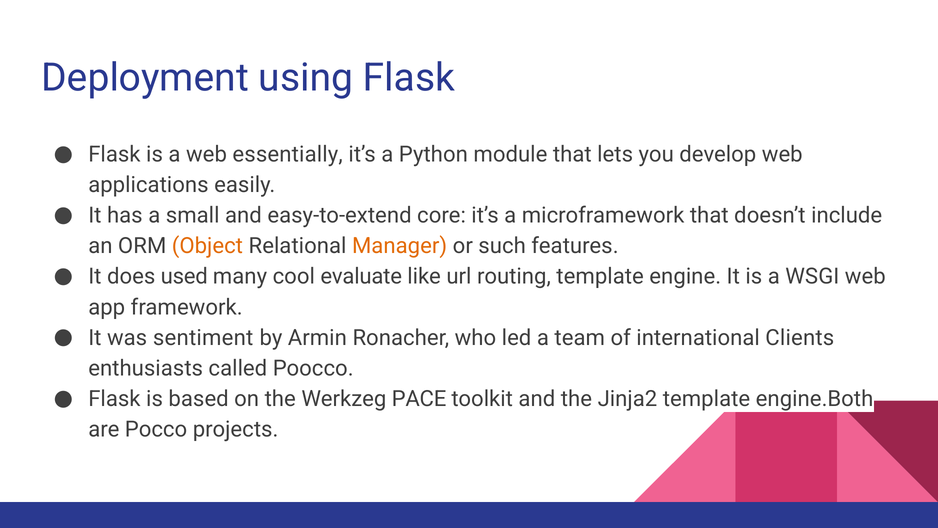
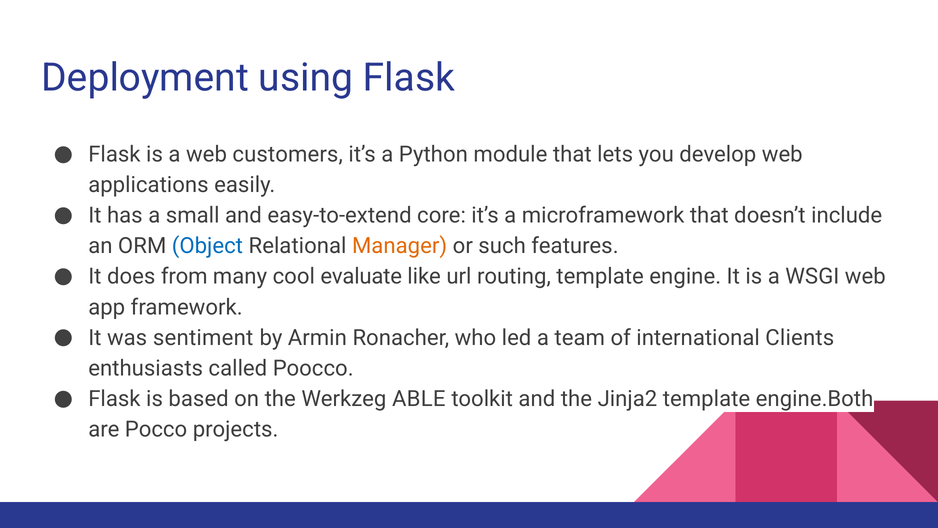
essentially: essentially -> customers
Object colour: orange -> blue
used: used -> from
PACE: PACE -> ABLE
